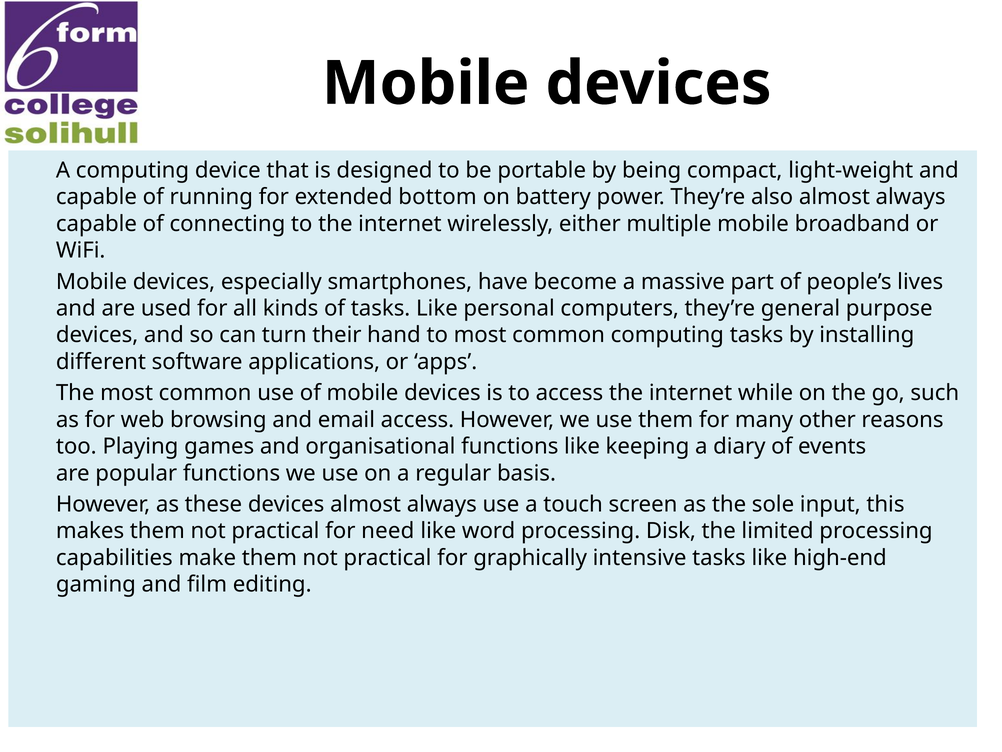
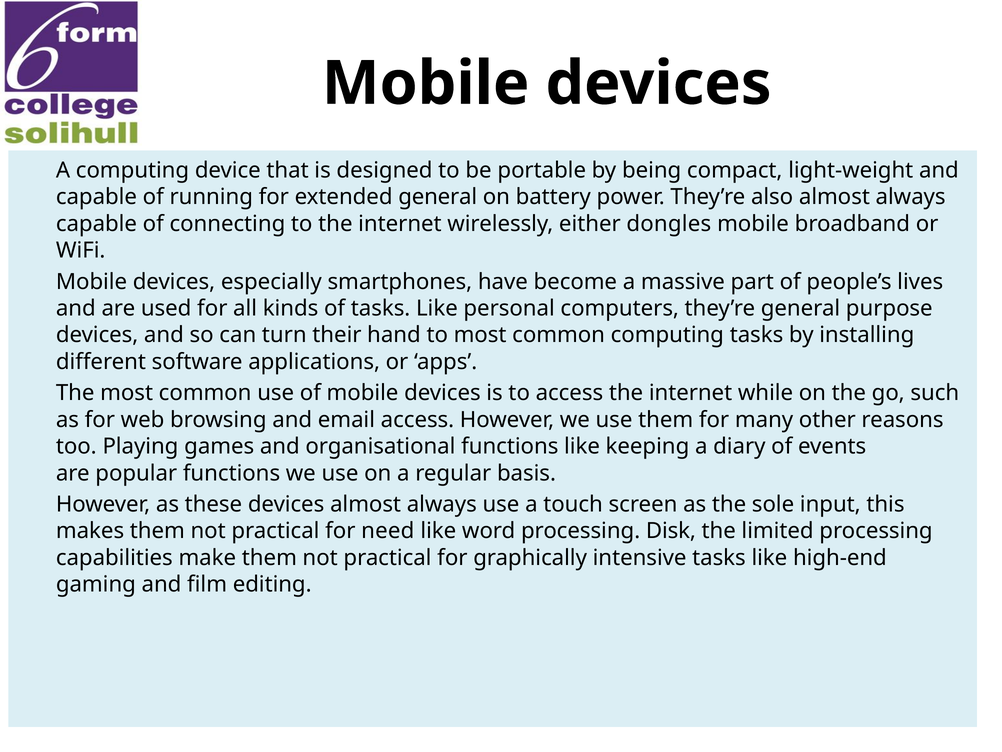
extended bottom: bottom -> general
multiple: multiple -> dongles
